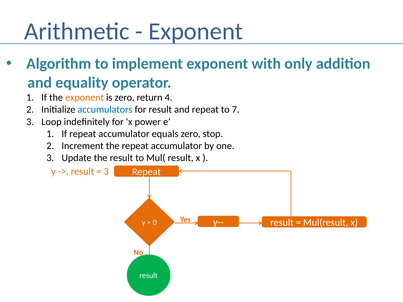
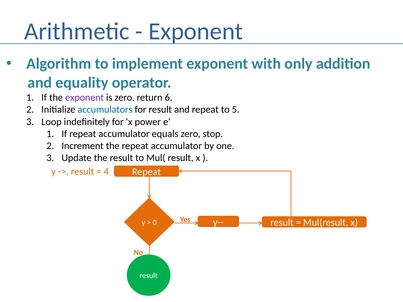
exponent at (85, 98) colour: orange -> purple
4: 4 -> 6
7: 7 -> 5
3 at (106, 172): 3 -> 4
